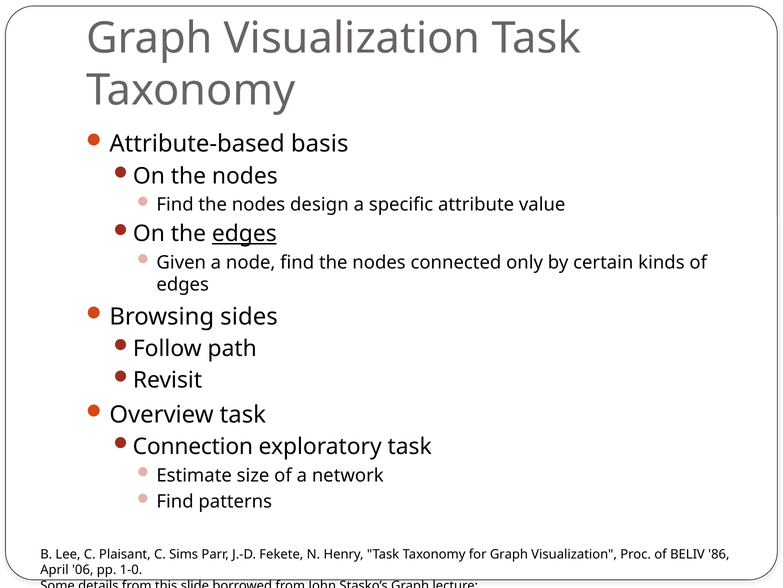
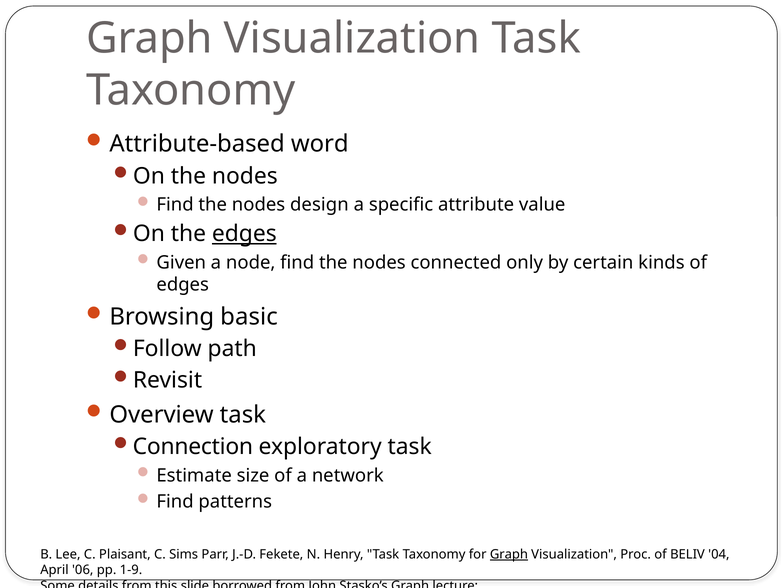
basis: basis -> word
sides: sides -> basic
Graph at (509, 554) underline: none -> present
86: 86 -> 04
1-0: 1-0 -> 1-9
